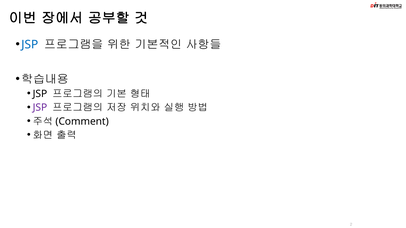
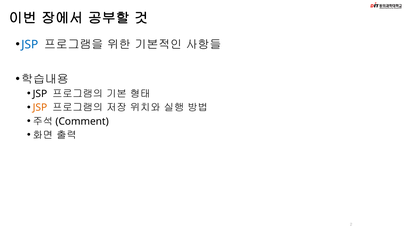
JSP at (40, 108) colour: purple -> orange
